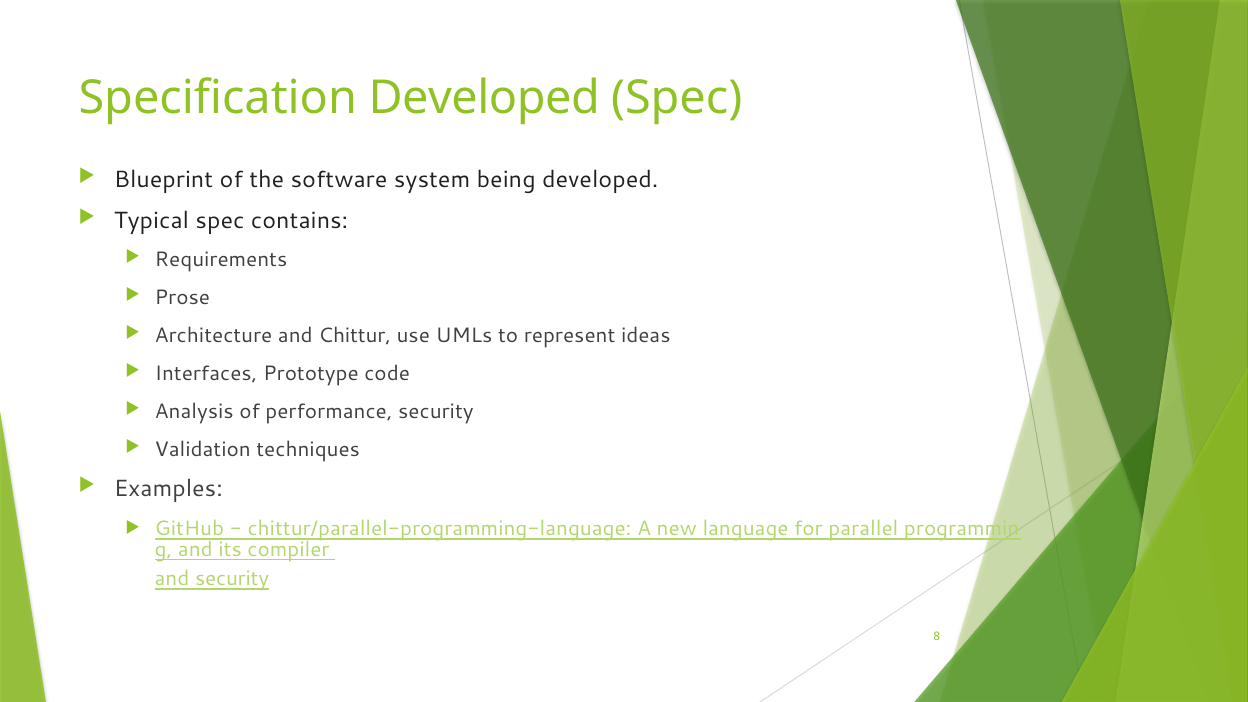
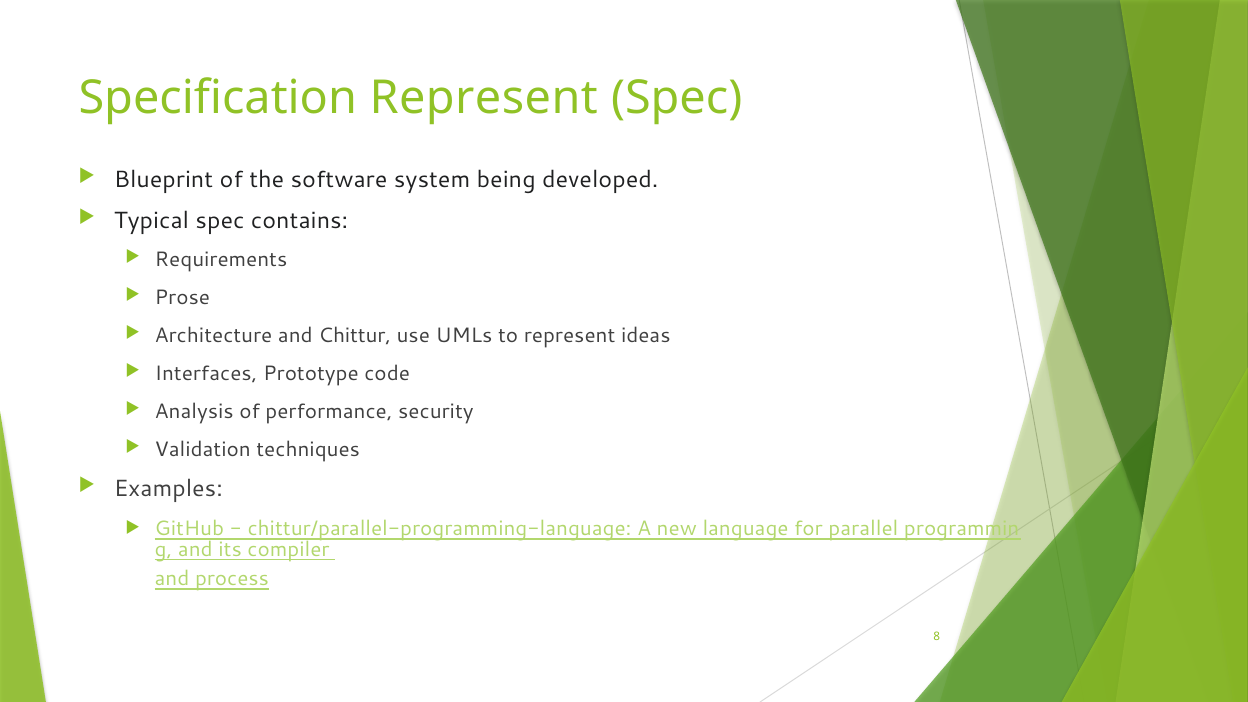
Specification Developed: Developed -> Represent
and security: security -> process
